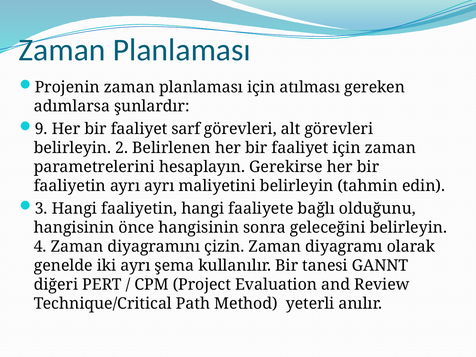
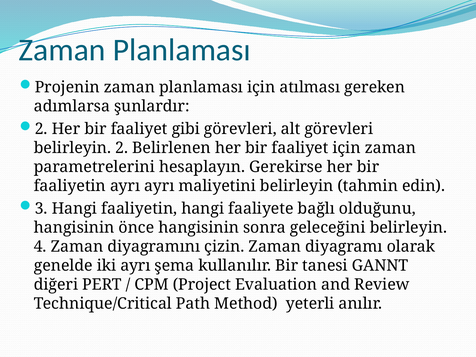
9 at (41, 129): 9 -> 2
sarf: sarf -> gibi
